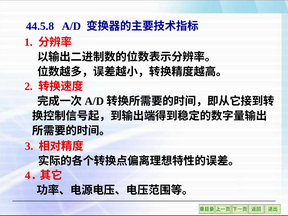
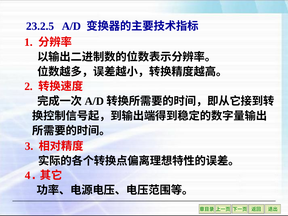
44.5.8: 44.5.8 -> 23.2.5
